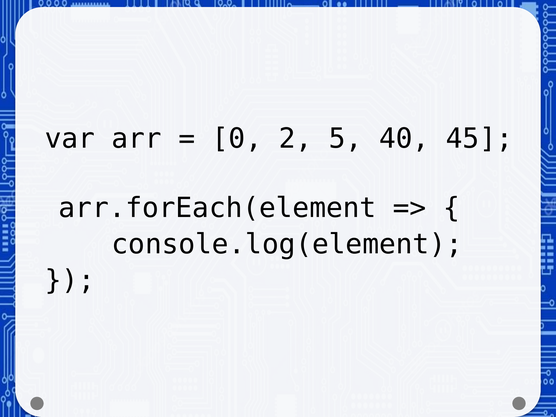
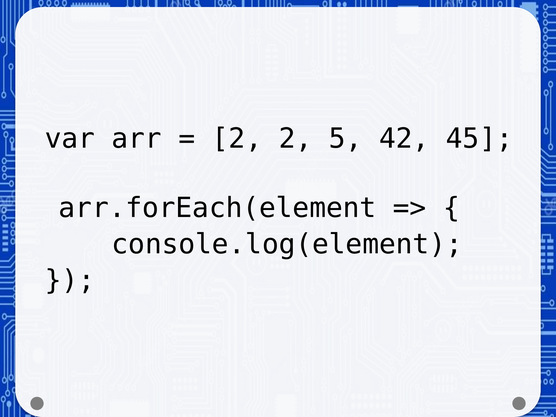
0 at (237, 139): 0 -> 2
40: 40 -> 42
